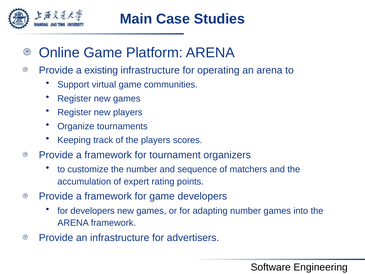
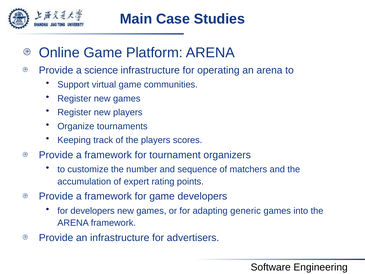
existing: existing -> science
adapting number: number -> generic
